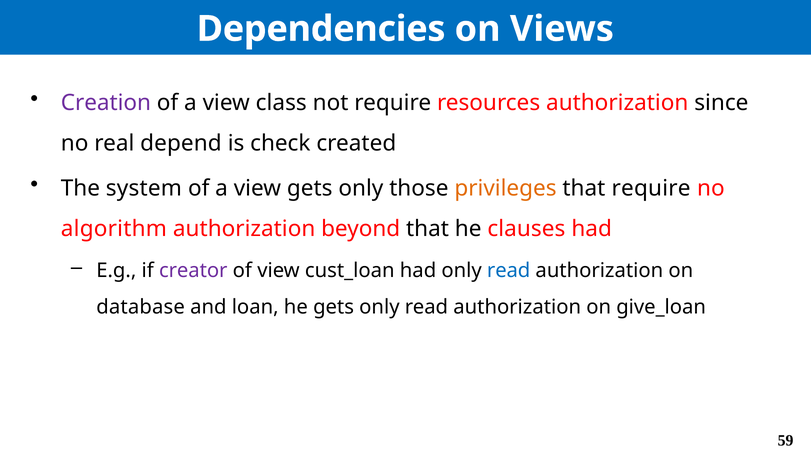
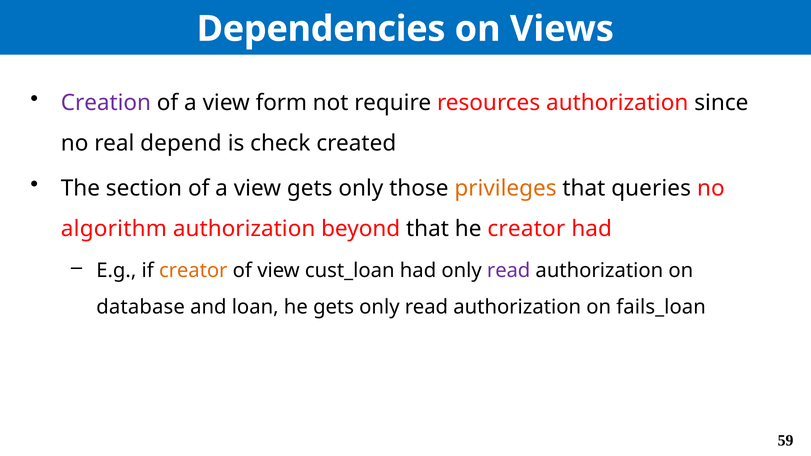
class: class -> form
system: system -> section
that require: require -> queries
he clauses: clauses -> creator
creator at (193, 271) colour: purple -> orange
read at (509, 271) colour: blue -> purple
give_loan: give_loan -> fails_loan
